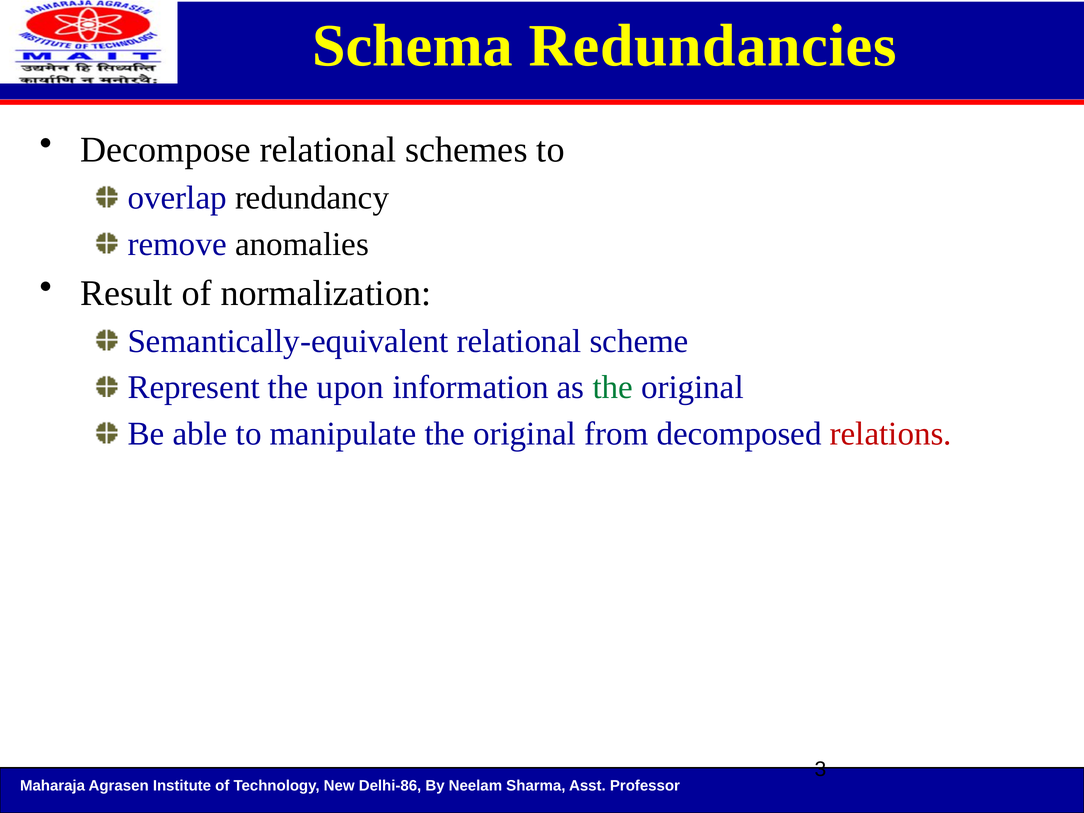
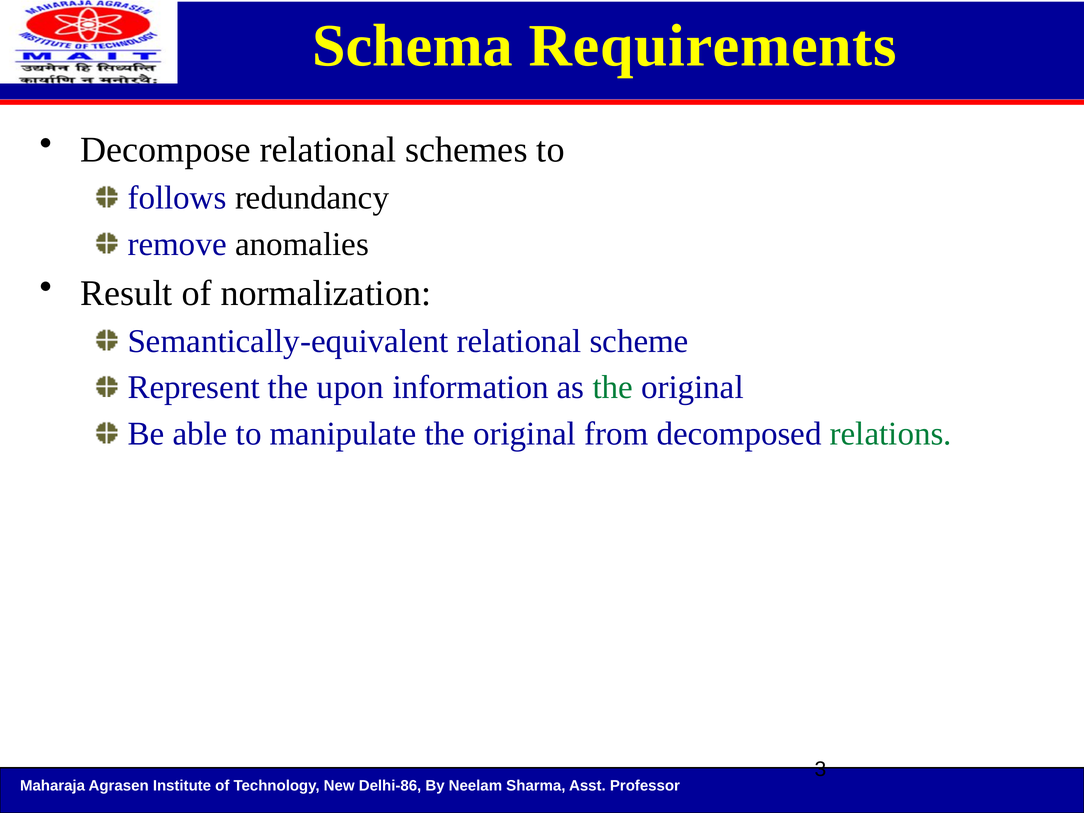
Redundancies: Redundancies -> Requirements
overlap: overlap -> follows
relations colour: red -> green
